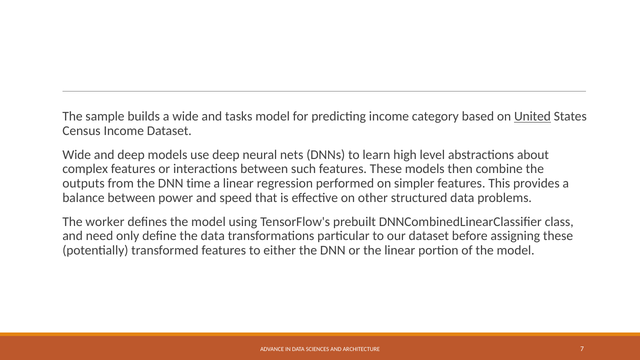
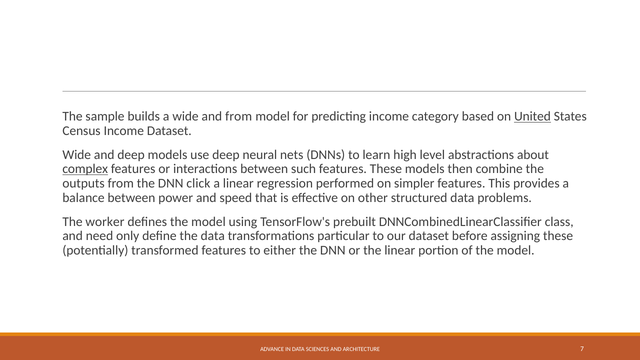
and tasks: tasks -> from
complex underline: none -> present
time: time -> click
